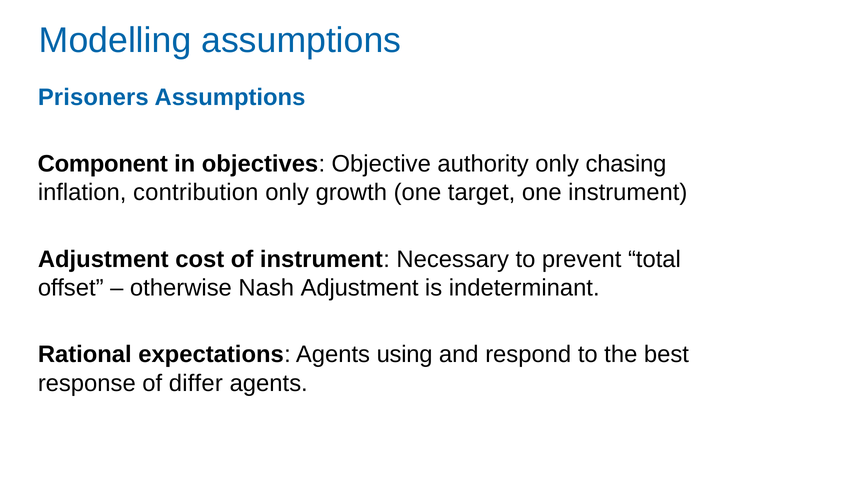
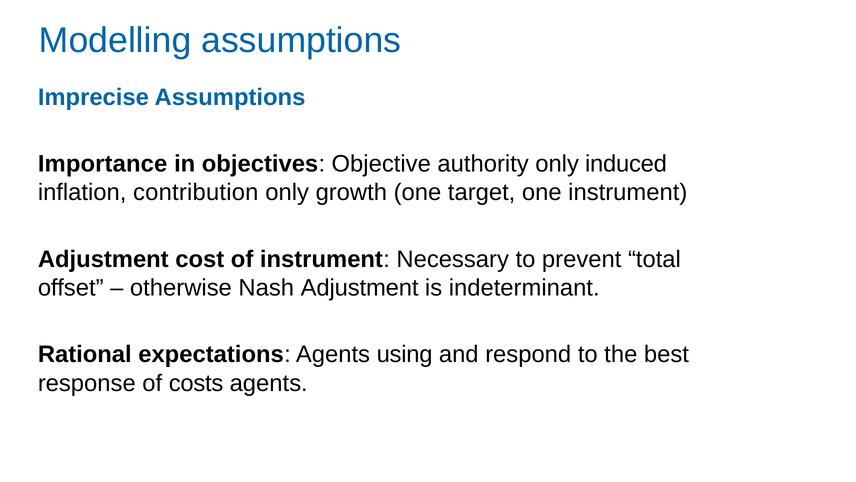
Prisoners: Prisoners -> Imprecise
Component: Component -> Importance
chasing: chasing -> induced
differ: differ -> costs
